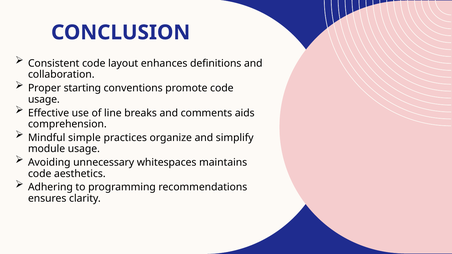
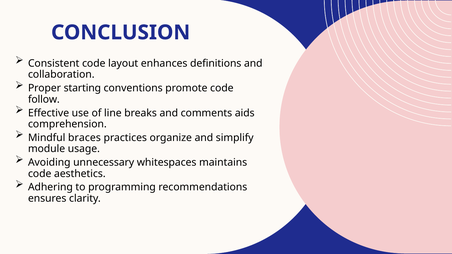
usage at (44, 99): usage -> follow
simple: simple -> braces
